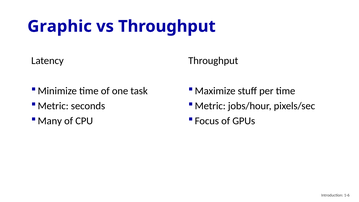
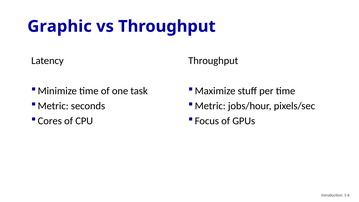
Many: Many -> Cores
